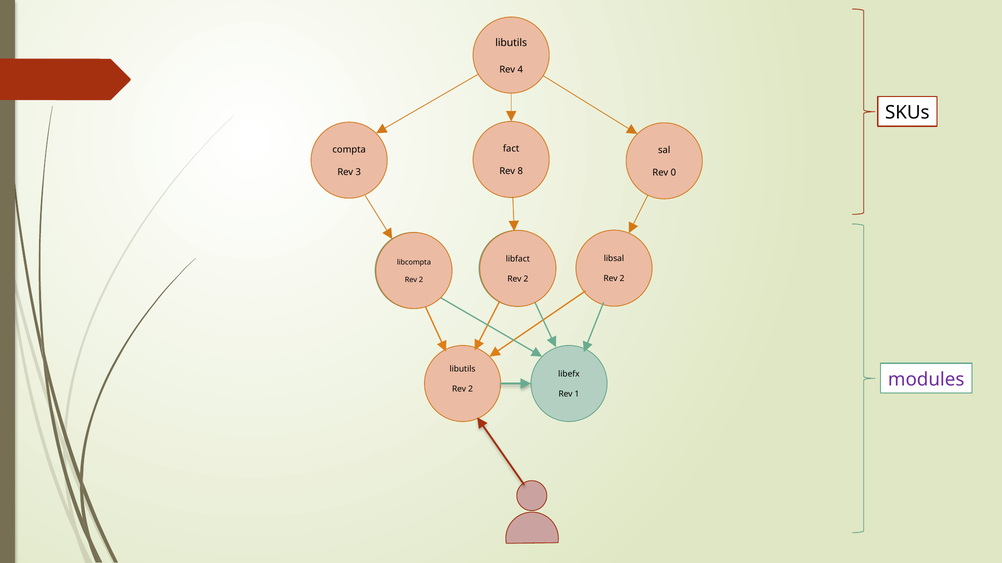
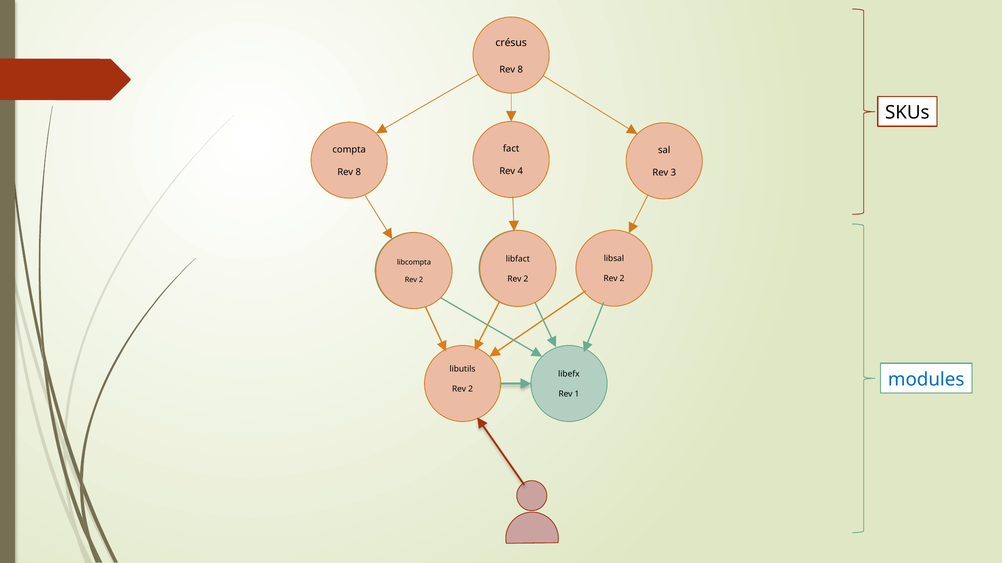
libutils at (511, 43): libutils -> crésus
4 at (520, 70): 4 -> 8
8: 8 -> 4
3 at (358, 172): 3 -> 8
0: 0 -> 3
modules colour: purple -> blue
